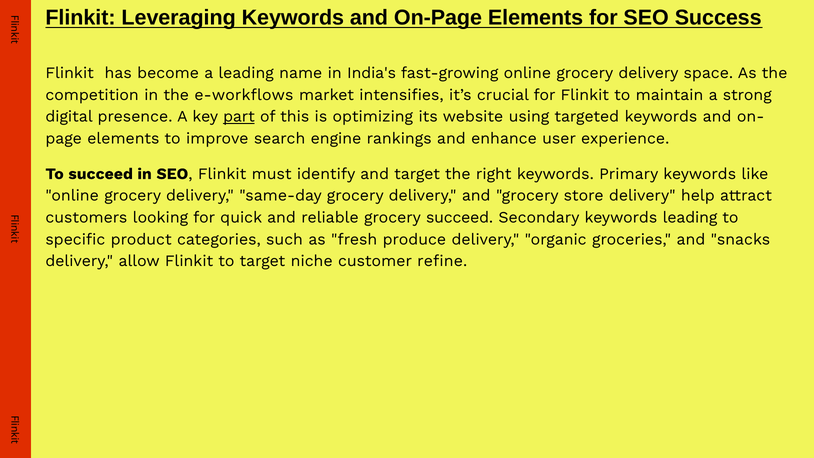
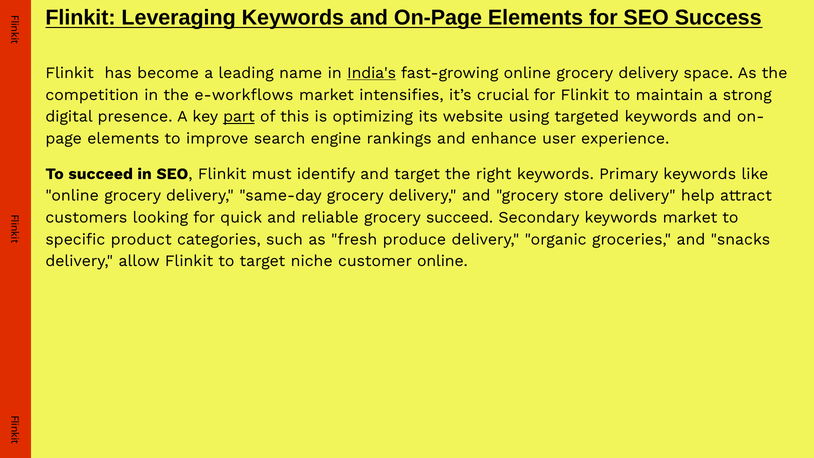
India's underline: none -> present
keywords leading: leading -> market
customer refine: refine -> online
